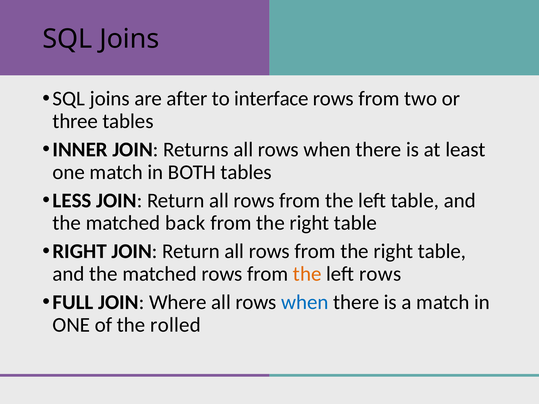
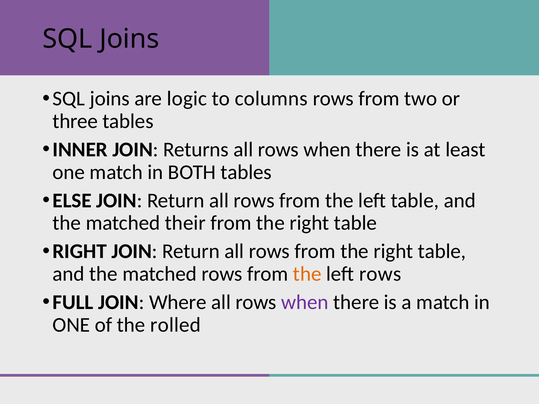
after: after -> logic
interface: interface -> columns
LESS: LESS -> ELSE
back: back -> their
when at (305, 302) colour: blue -> purple
